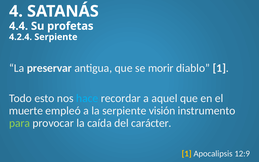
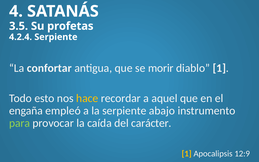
4.4: 4.4 -> 3.5
preservar: preservar -> confortar
hace colour: light blue -> yellow
muerte: muerte -> engaña
visión: visión -> abajo
